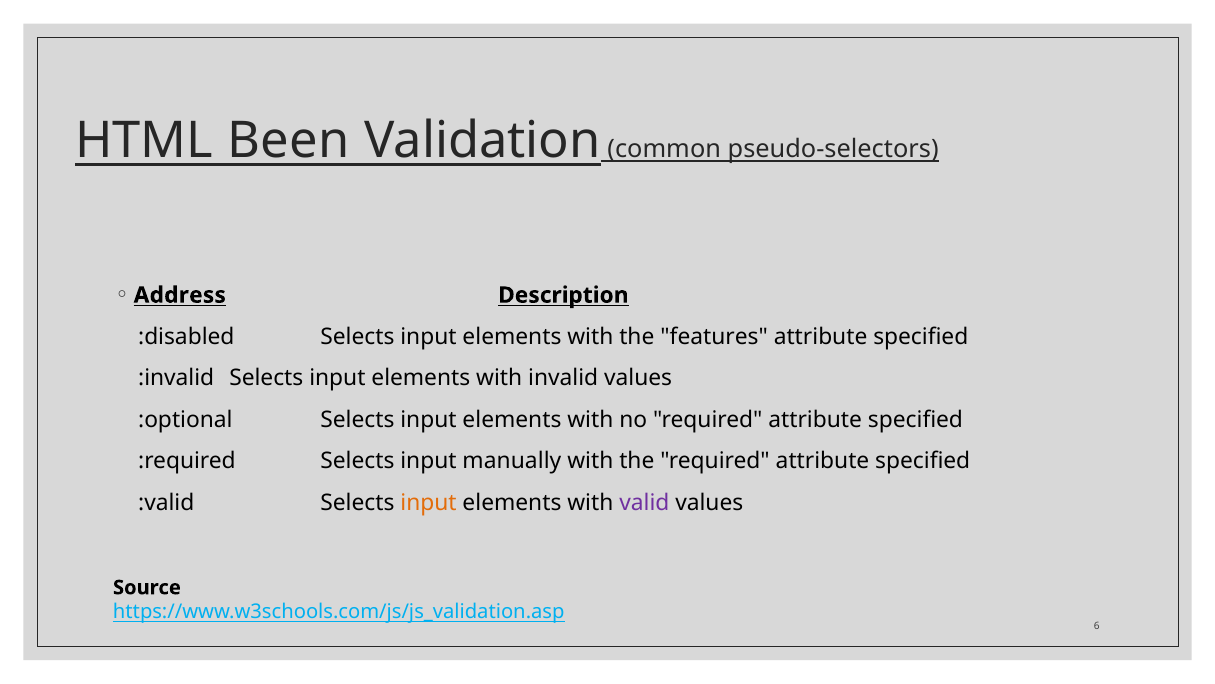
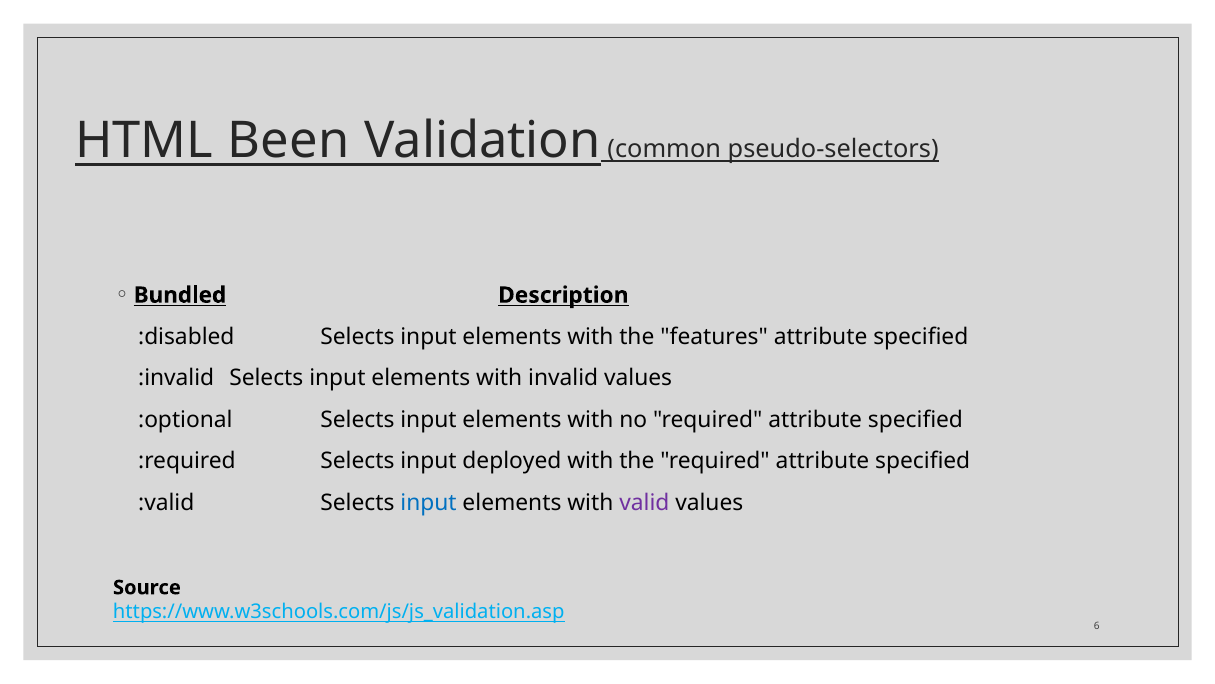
Address: Address -> Bundled
manually: manually -> deployed
input at (429, 502) colour: orange -> blue
